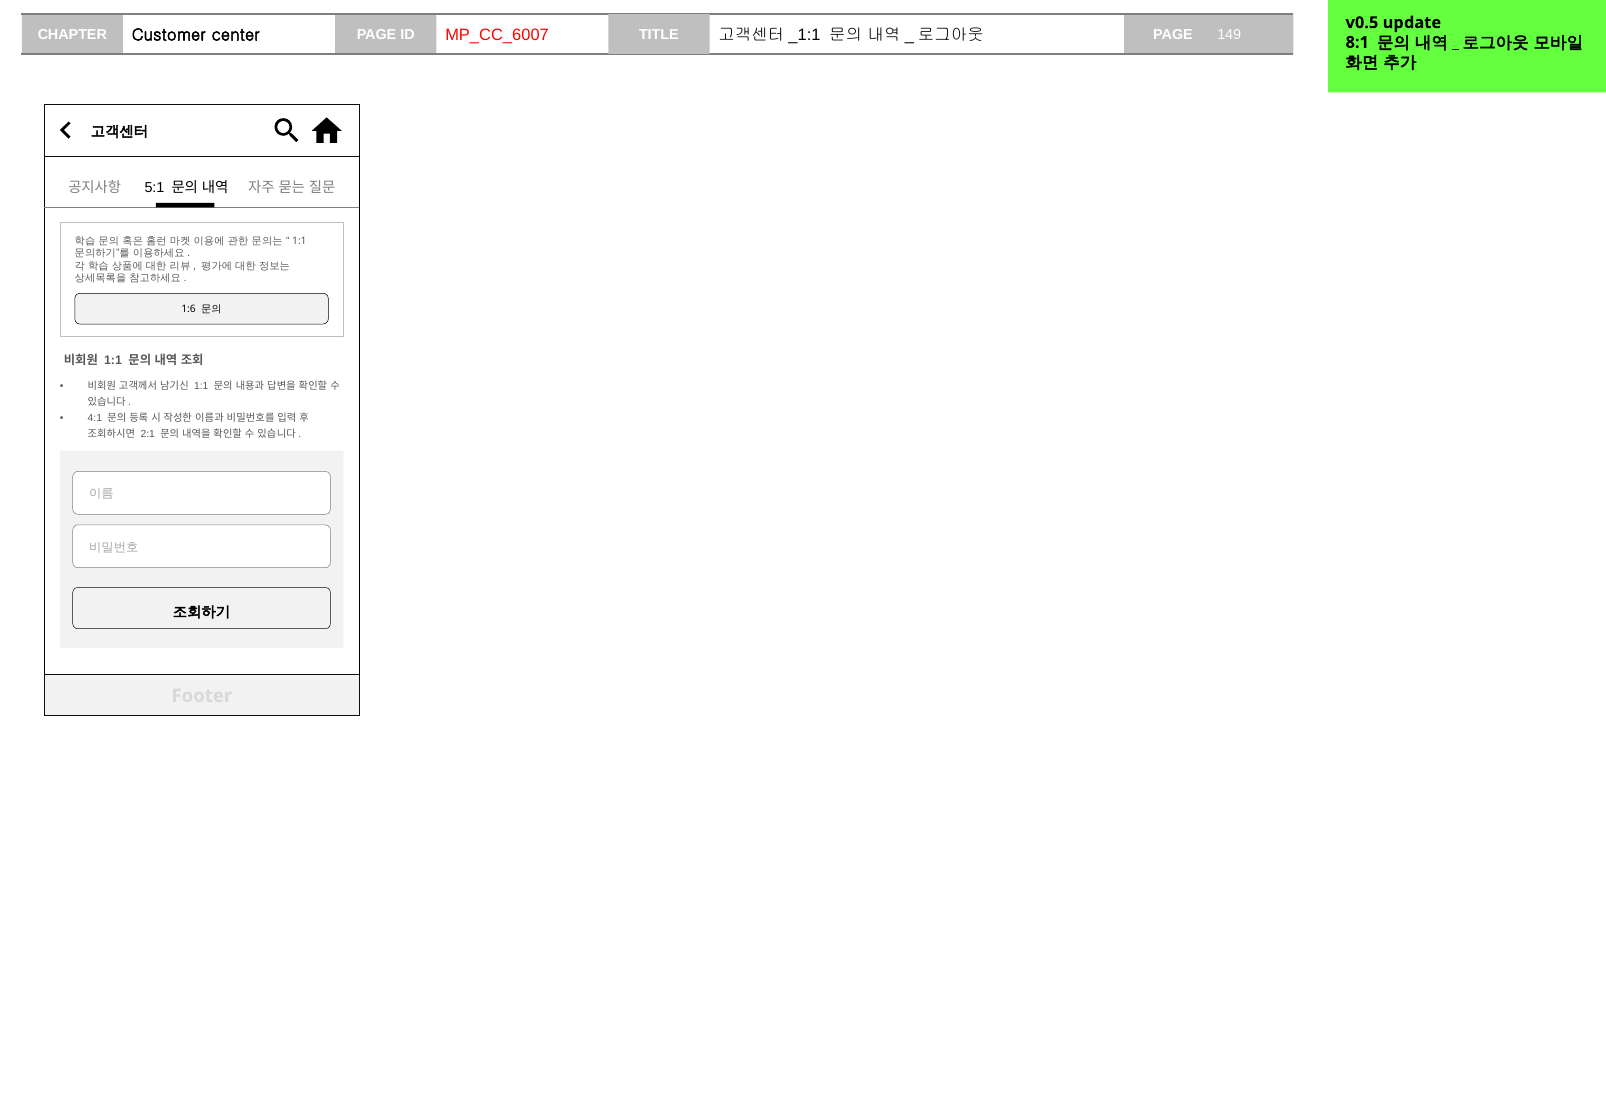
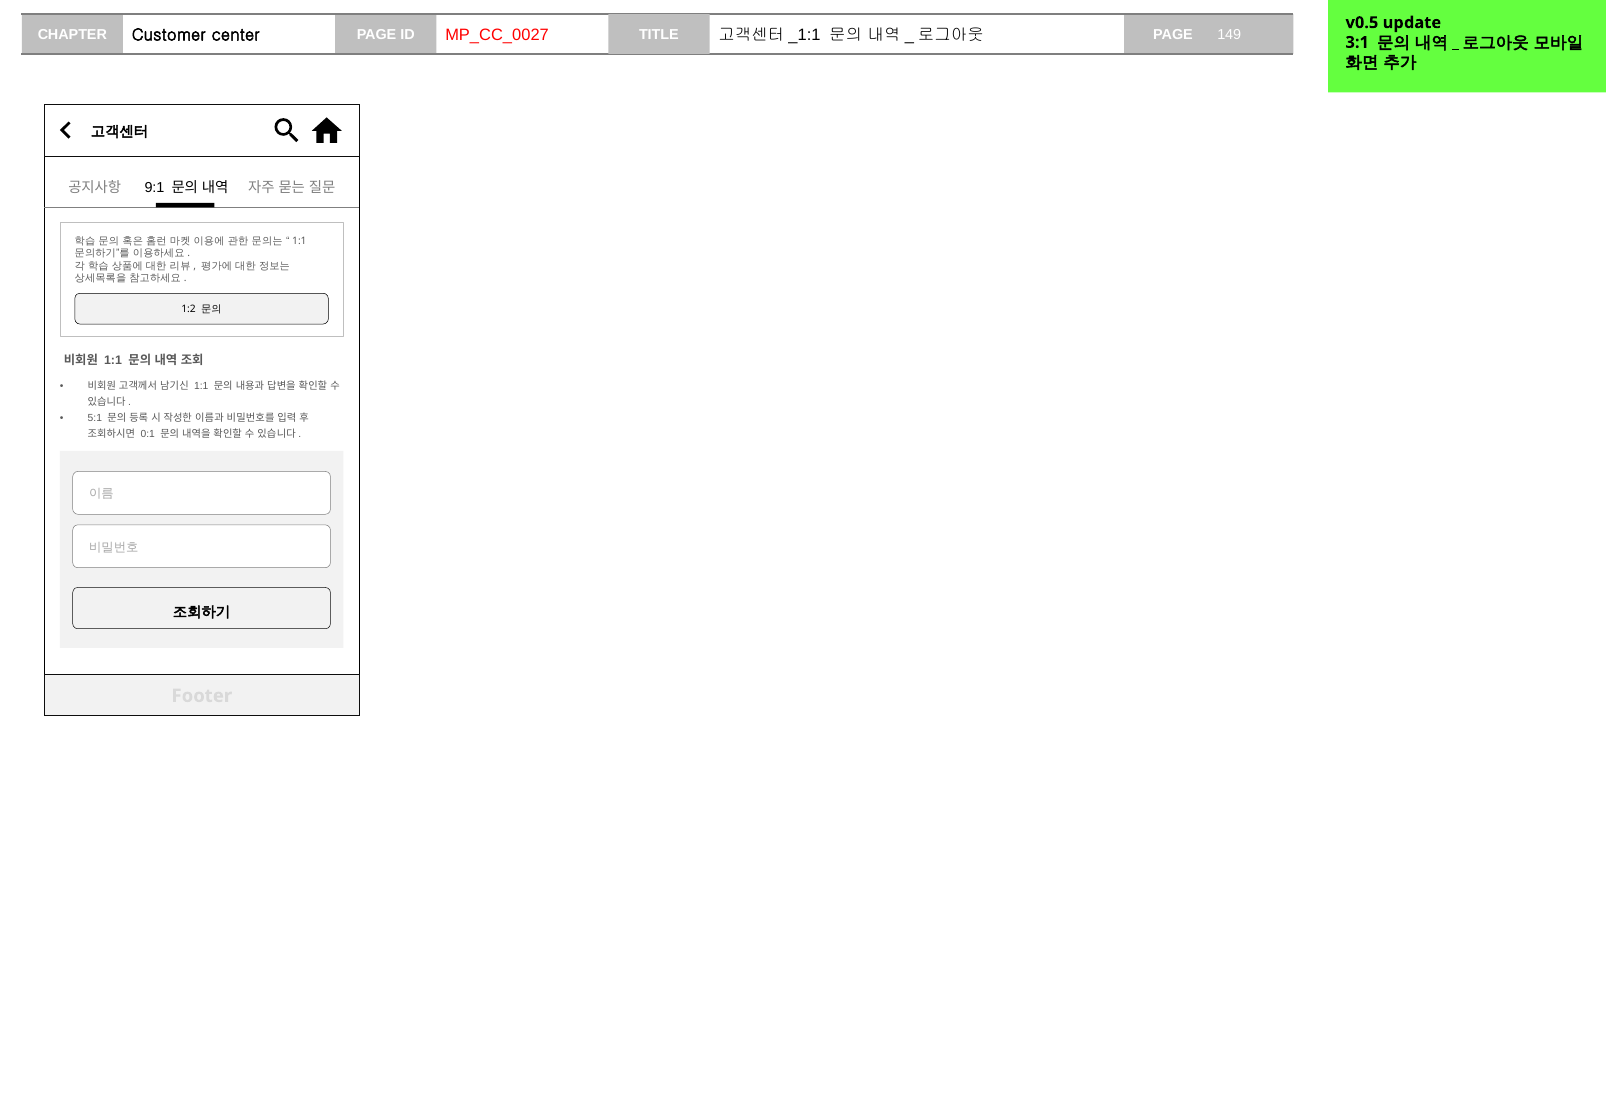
MP_CC_6007: MP_CC_6007 -> MP_CC_0027
8:1: 8:1 -> 3:1
5:1: 5:1 -> 9:1
1:6: 1:6 -> 1:2
4:1: 4:1 -> 5:1
2:1: 2:1 -> 0:1
